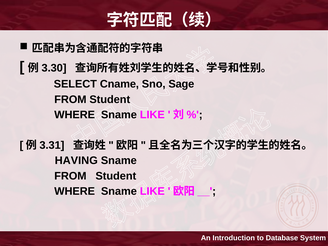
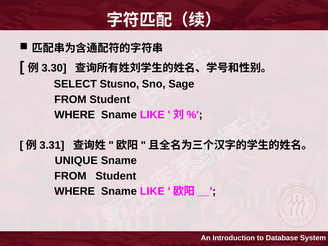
Cname: Cname -> Stusno
HAVING: HAVING -> UNIQUE
